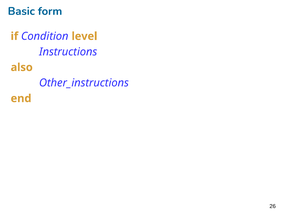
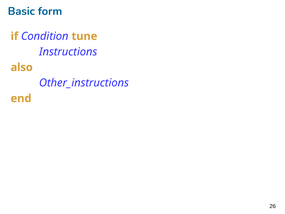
level: level -> tune
